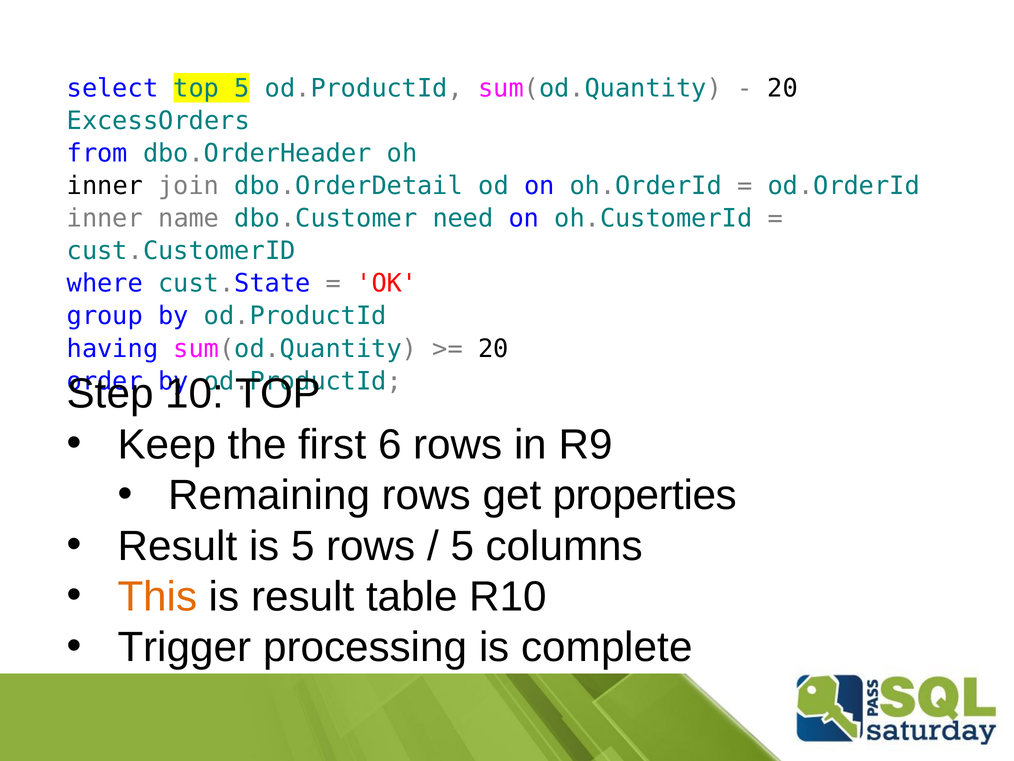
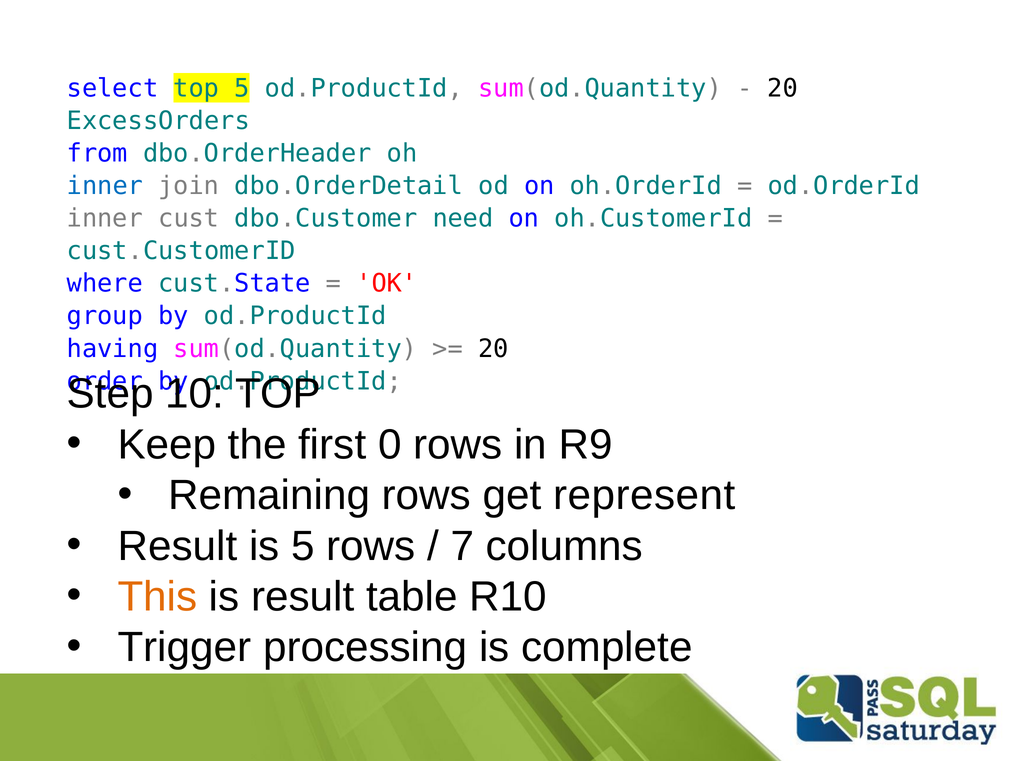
inner at (105, 186) colour: black -> blue
name: name -> cust
6: 6 -> 0
properties: properties -> represent
5 at (462, 546): 5 -> 7
